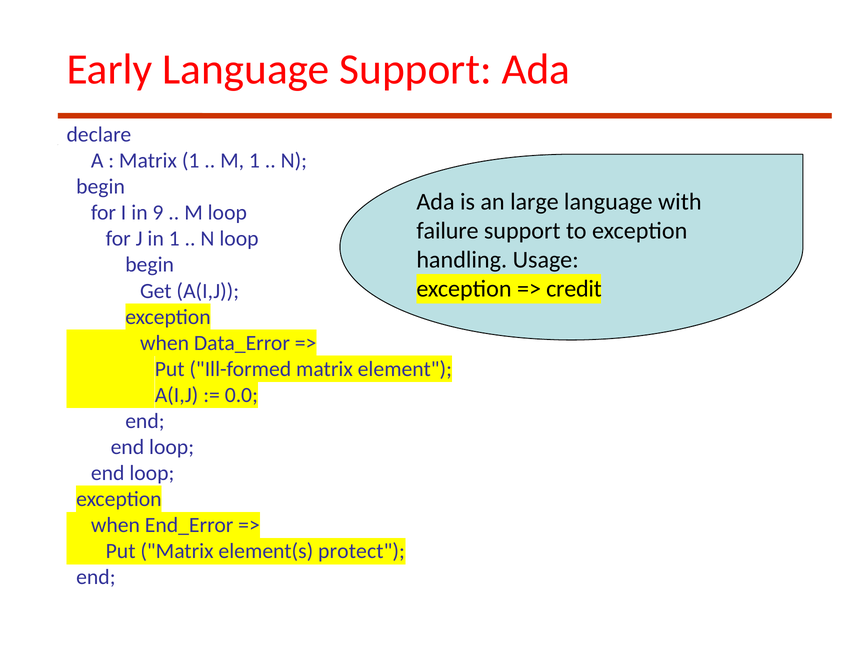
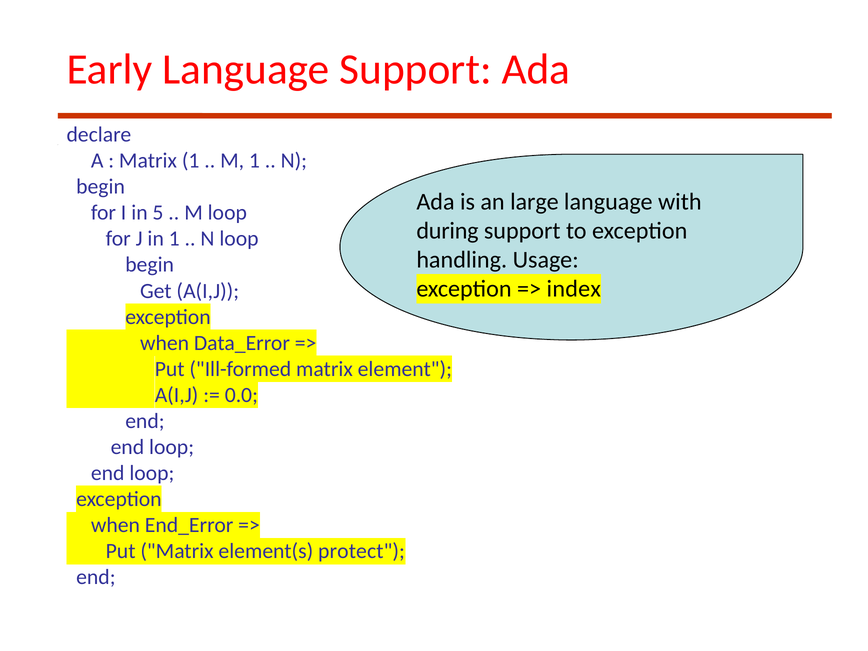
9: 9 -> 5
failure: failure -> during
credit: credit -> index
